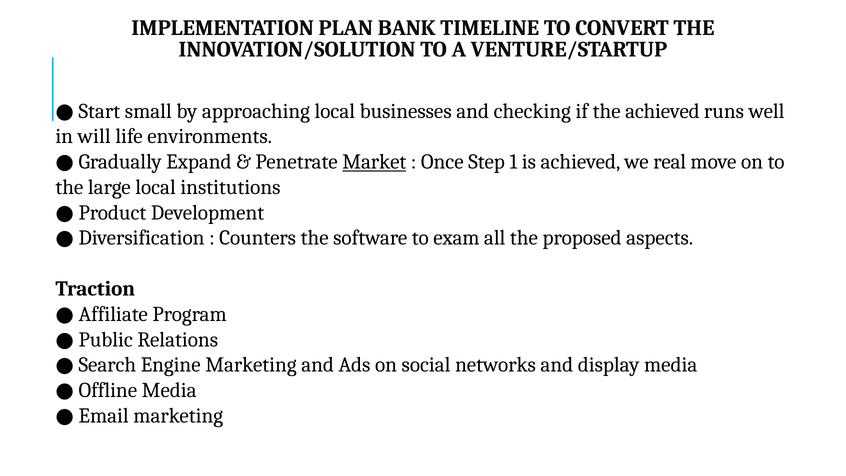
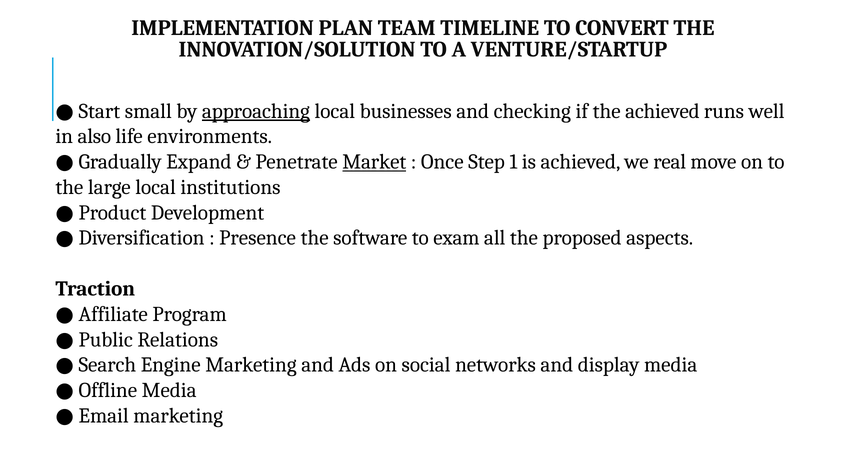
BANK: BANK -> TEAM
approaching underline: none -> present
will: will -> also
Counters: Counters -> Presence
